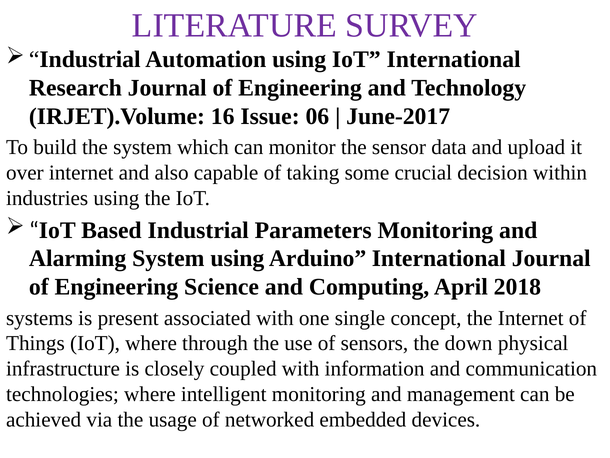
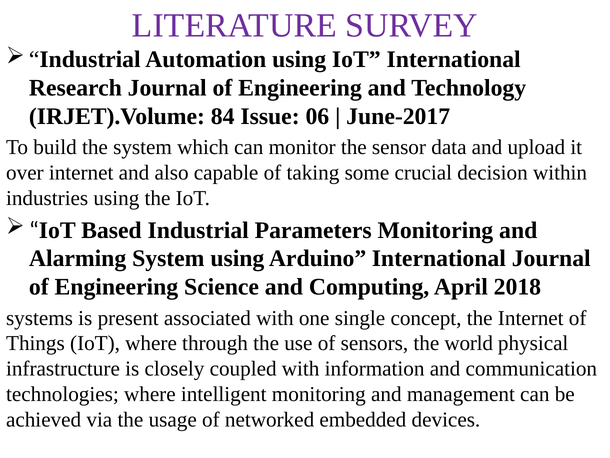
16: 16 -> 84
down: down -> world
